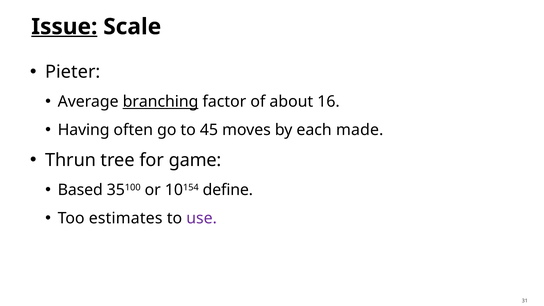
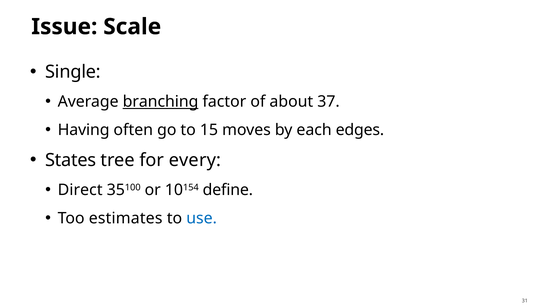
Issue underline: present -> none
Pieter: Pieter -> Single
16: 16 -> 37
45: 45 -> 15
made: made -> edges
Thrun: Thrun -> States
game: game -> every
Based: Based -> Direct
use colour: purple -> blue
